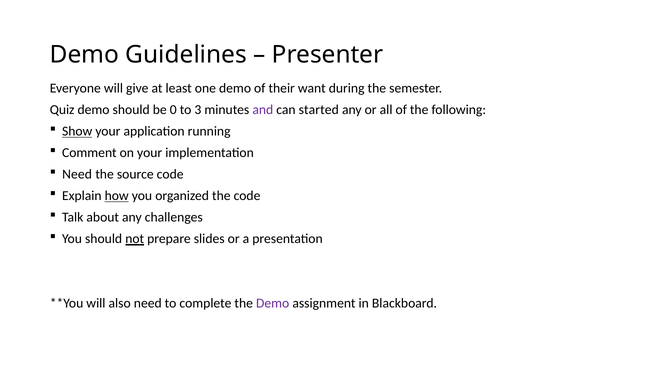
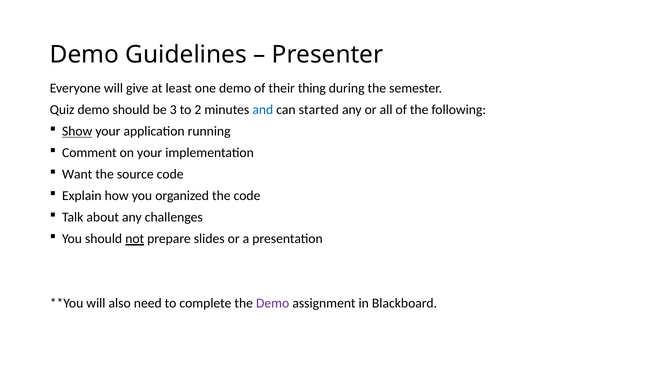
want: want -> thing
0: 0 -> 3
3: 3 -> 2
and colour: purple -> blue
Need at (77, 175): Need -> Want
how underline: present -> none
